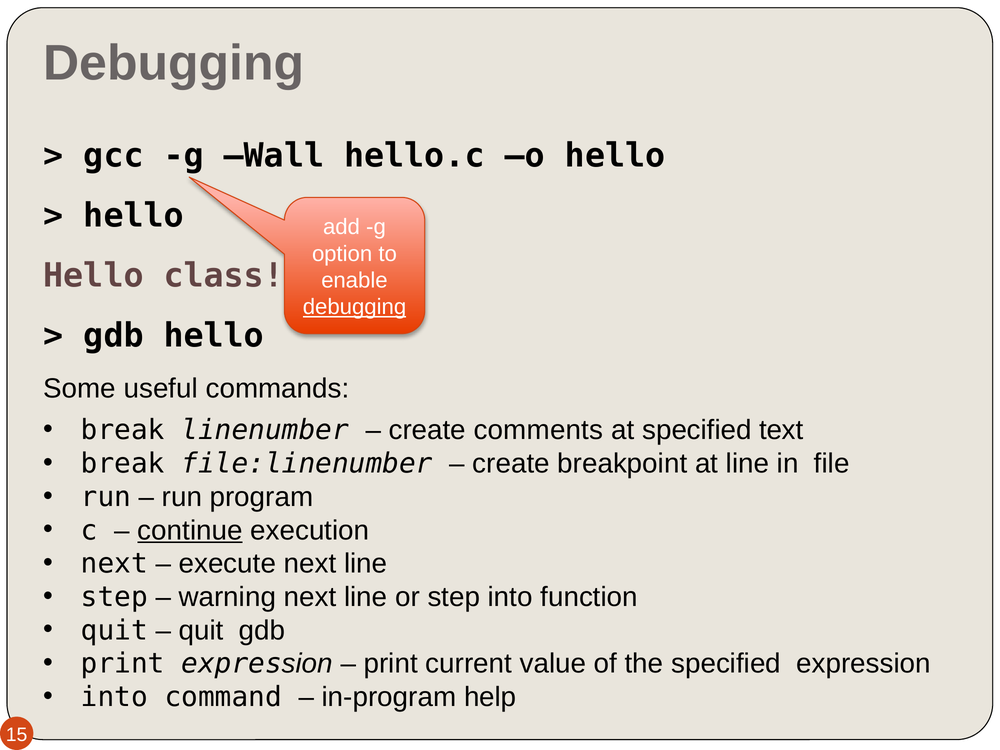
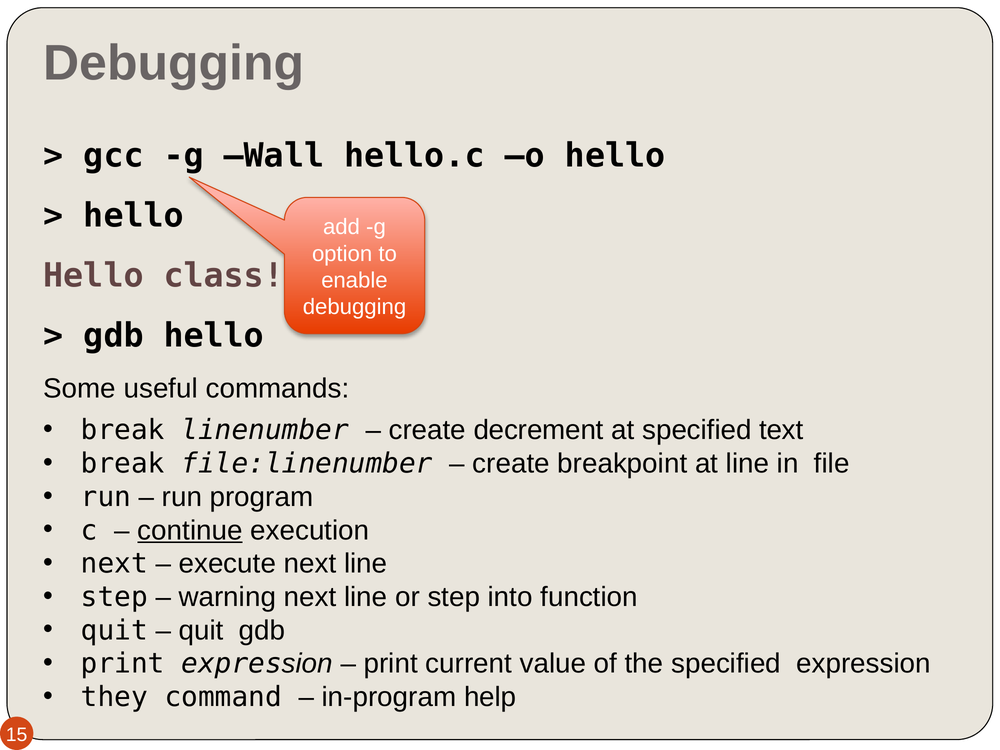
debugging at (354, 307) underline: present -> none
comments: comments -> decrement
into at (114, 697): into -> they
